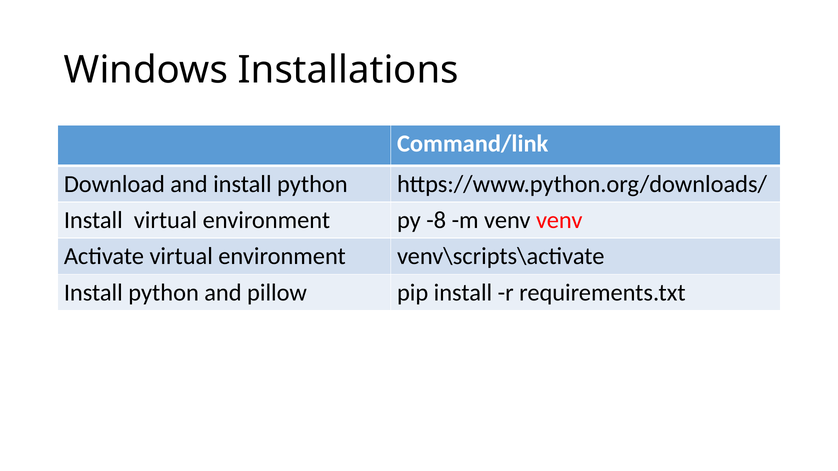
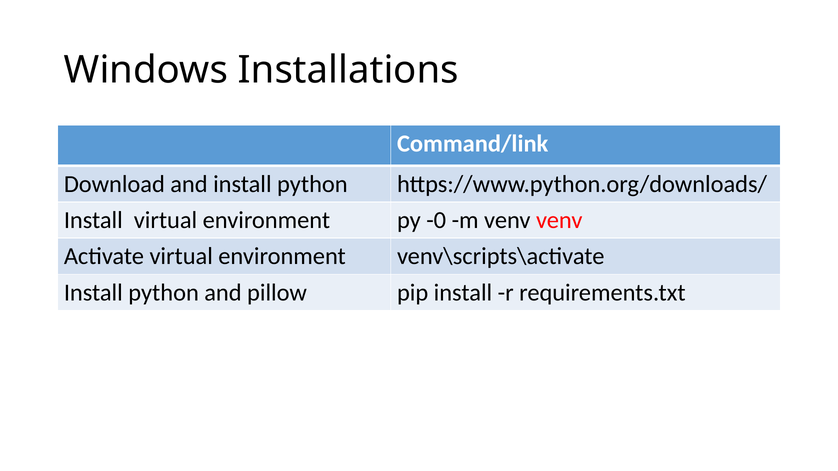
-8: -8 -> -0
